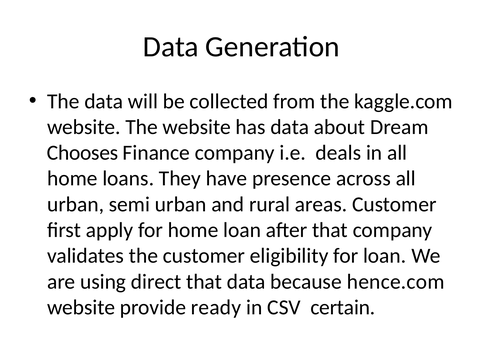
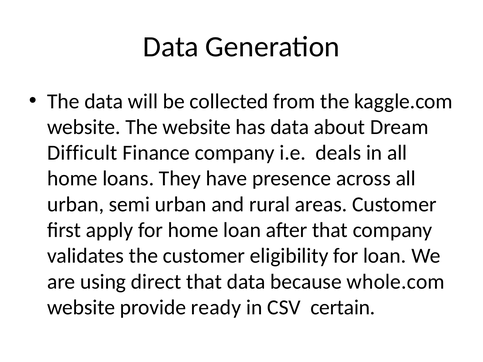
Chooses: Chooses -> Difficult
hence.com: hence.com -> whole.com
